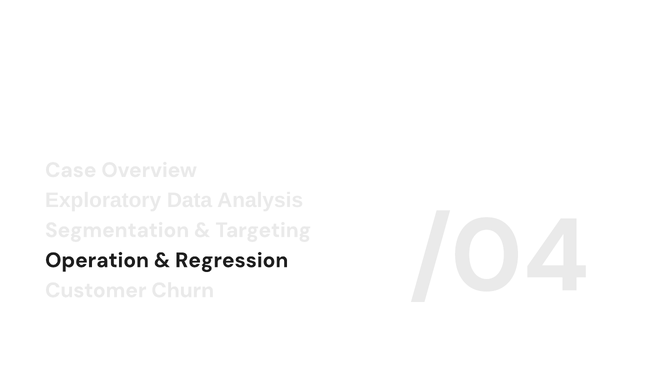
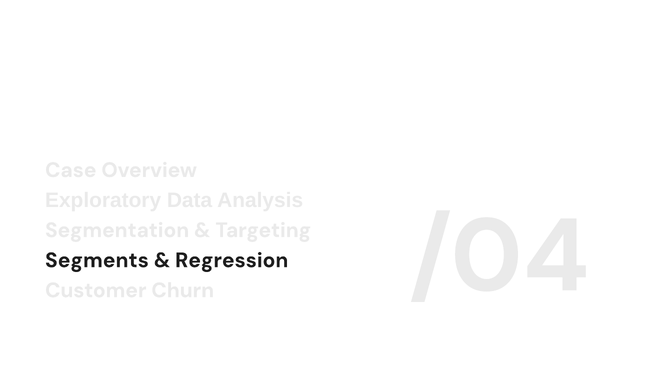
Operation: Operation -> Segments
